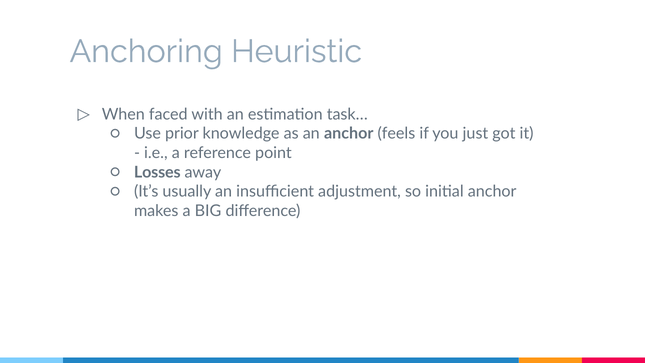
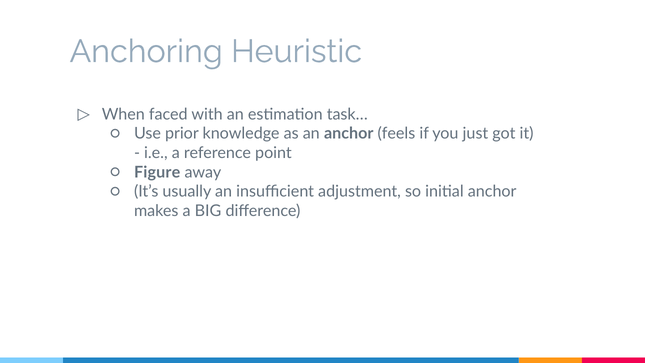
Losses: Losses -> Figure
